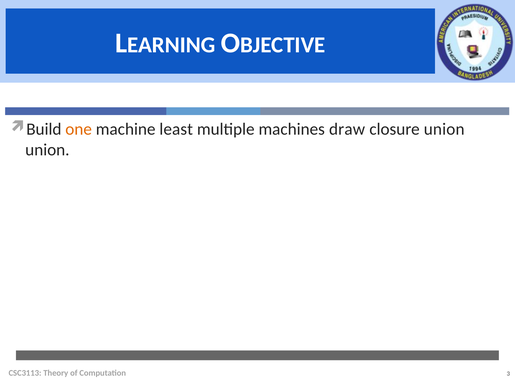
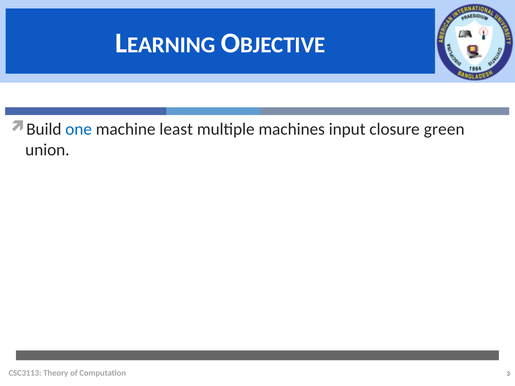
one colour: orange -> blue
draw: draw -> input
closure union: union -> green
